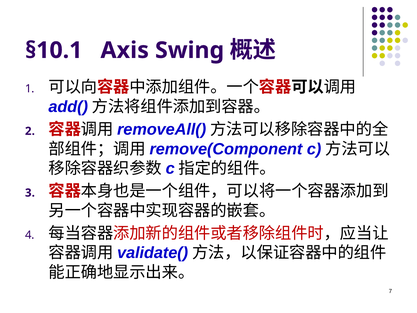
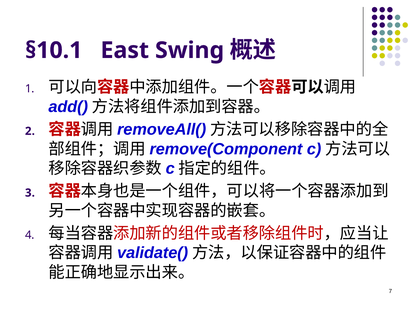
Axis: Axis -> East
